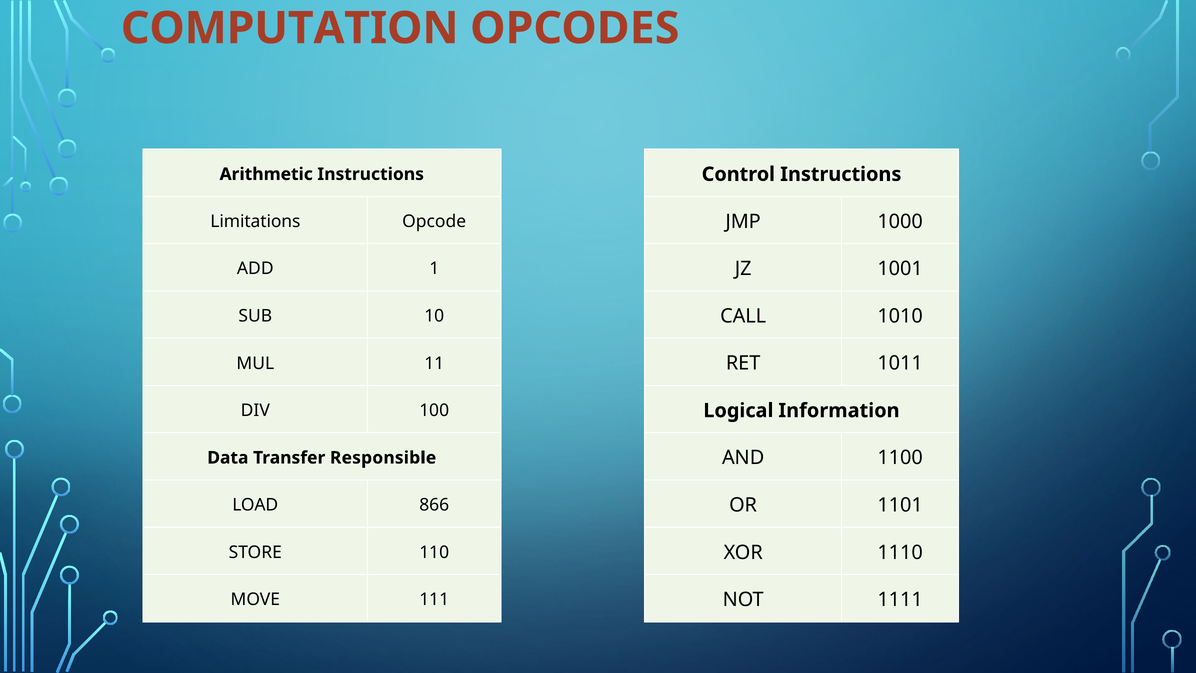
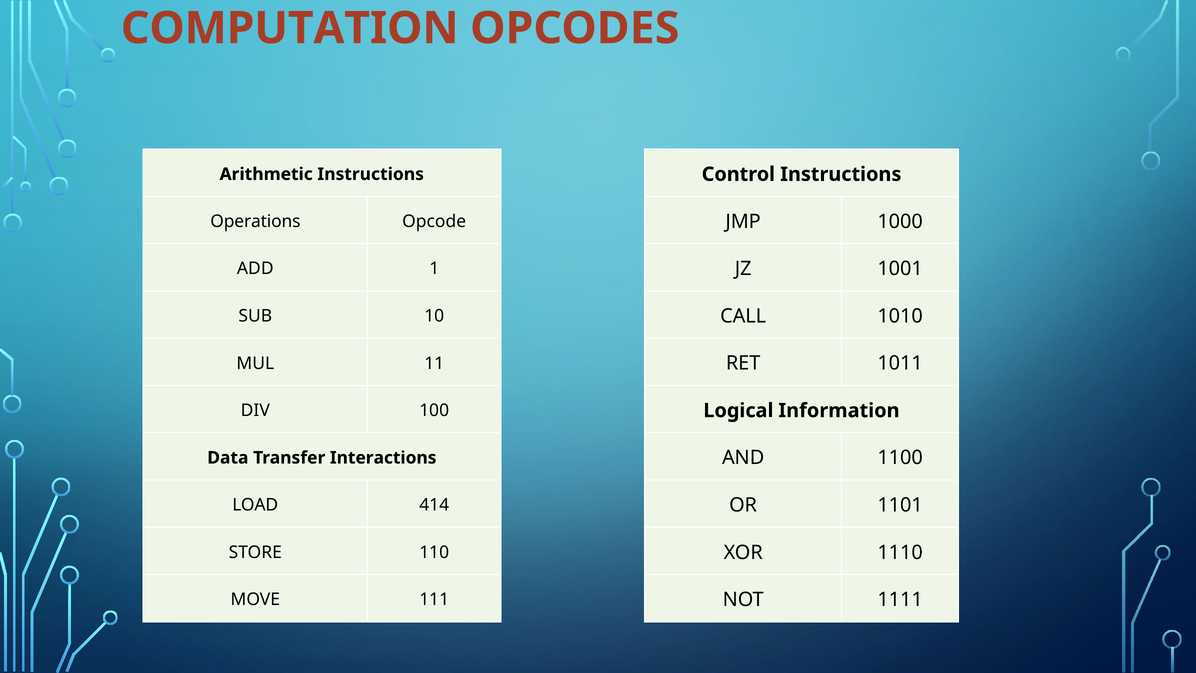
Limitations: Limitations -> Operations
Responsible: Responsible -> Interactions
866: 866 -> 414
